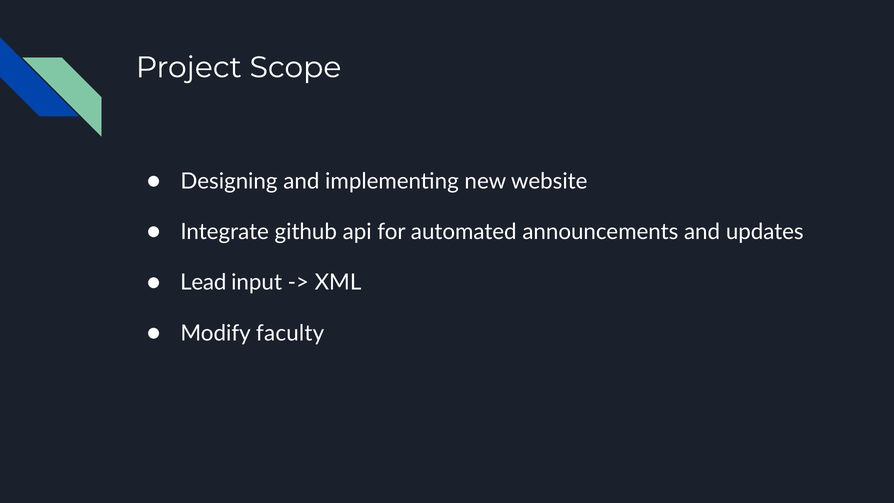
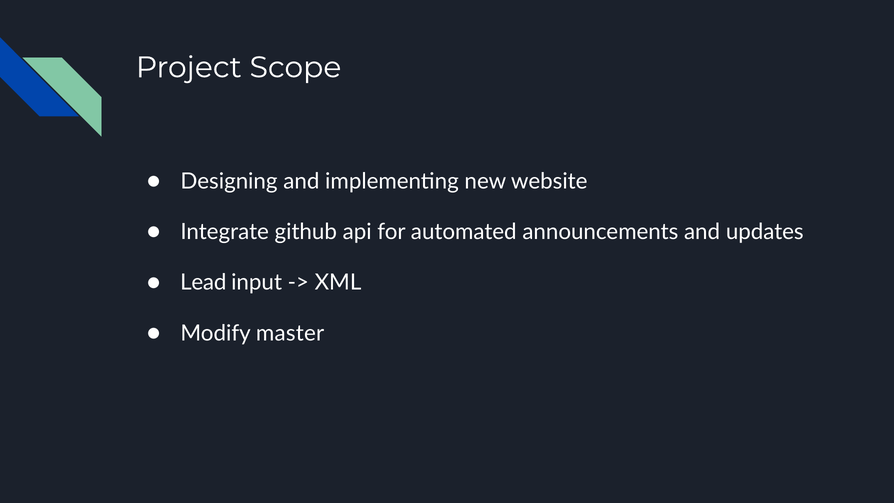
faculty: faculty -> master
